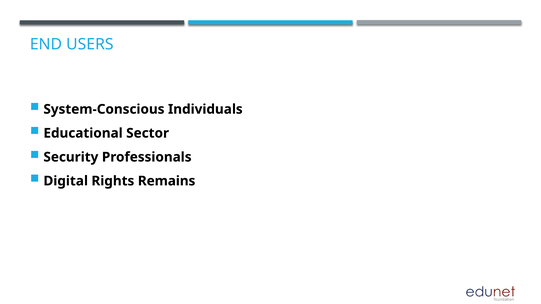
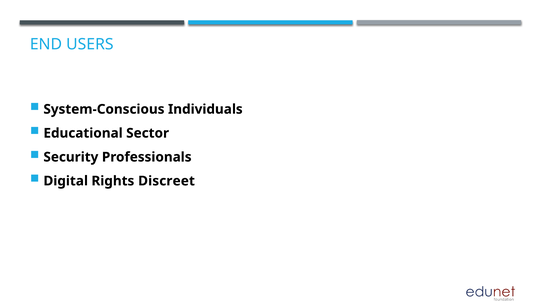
Remains: Remains -> Discreet
